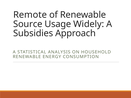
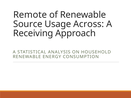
Widely: Widely -> Across
Subsidies: Subsidies -> Receiving
